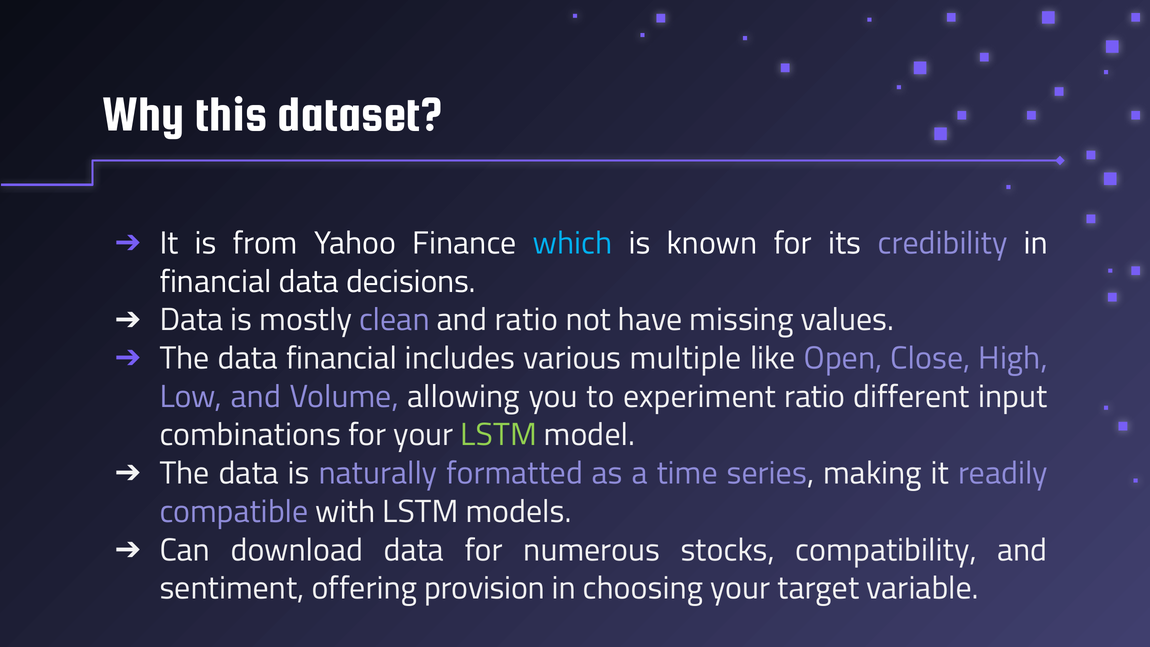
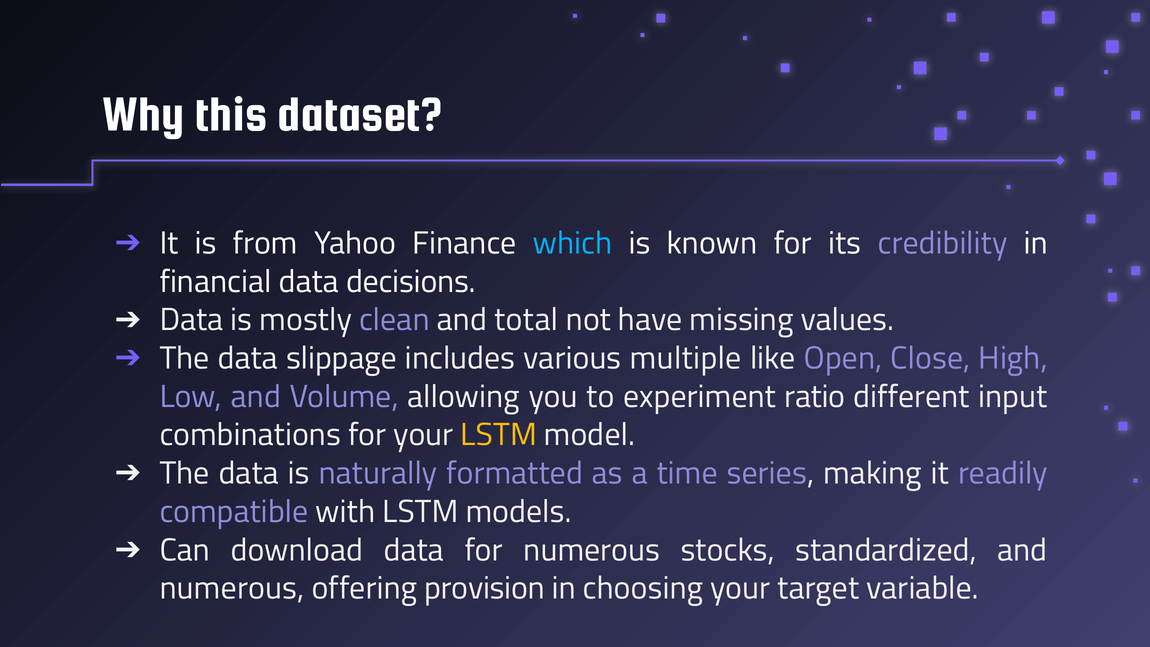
and ratio: ratio -> total
data financial: financial -> slippage
LSTM at (499, 435) colour: light green -> yellow
compatibility: compatibility -> standardized
sentiment at (232, 588): sentiment -> numerous
